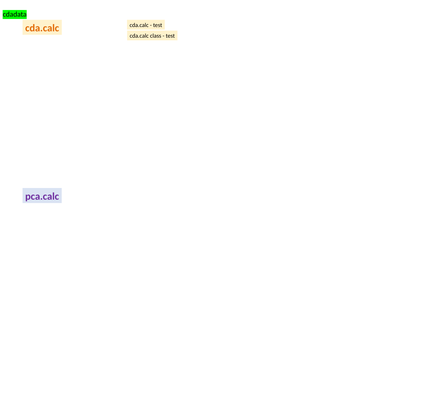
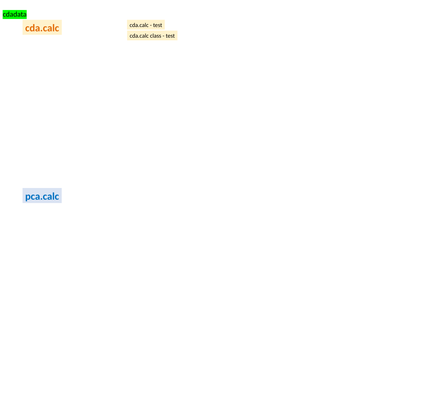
pca.calc colour: purple -> blue
